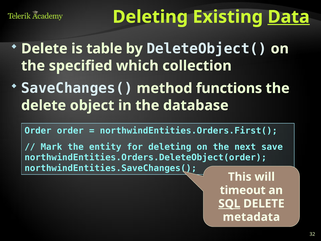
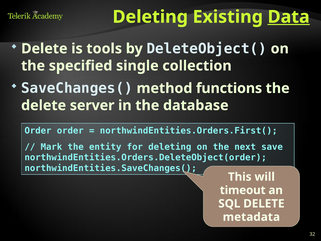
table: table -> tools
which: which -> single
object: object -> server
SQL underline: present -> none
